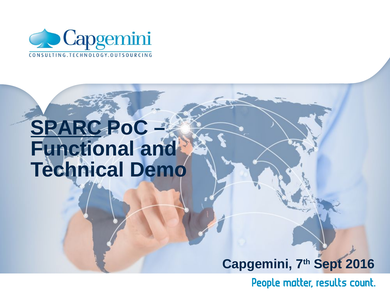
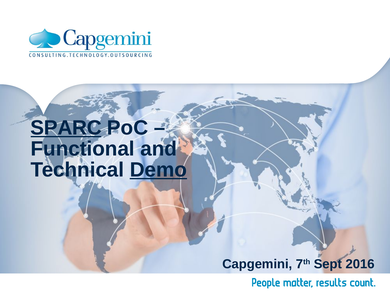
Demo underline: none -> present
